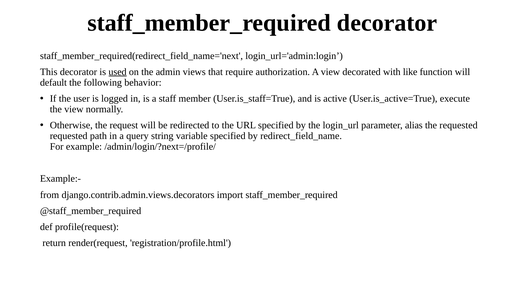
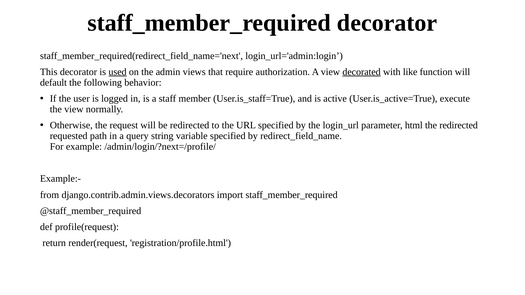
decorated underline: none -> present
alias: alias -> html
the requested: requested -> redirected
